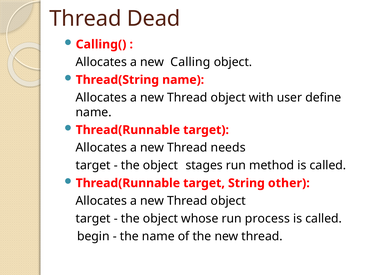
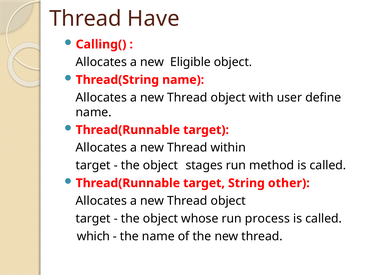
Dead: Dead -> Have
Calling: Calling -> Eligible
needs: needs -> within
begin: begin -> which
